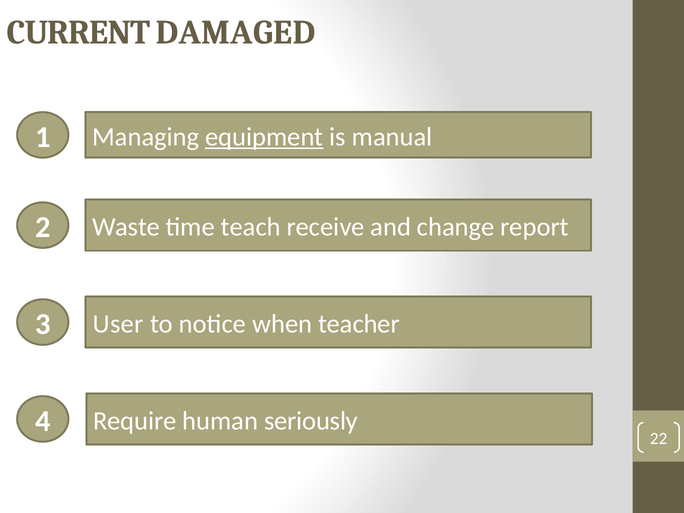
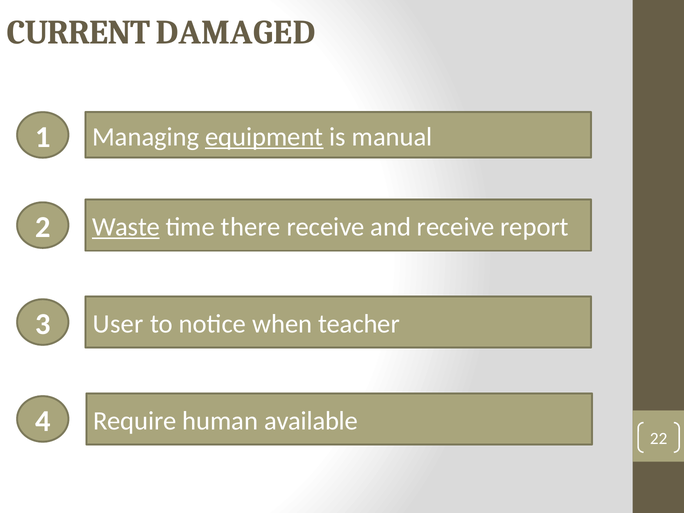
Waste underline: none -> present
teach: teach -> there
and change: change -> receive
seriously: seriously -> available
